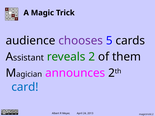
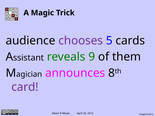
reveals 2: 2 -> 9
announces 2: 2 -> 8
card colour: blue -> purple
